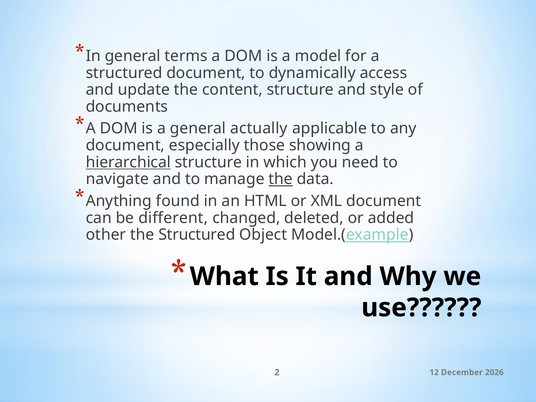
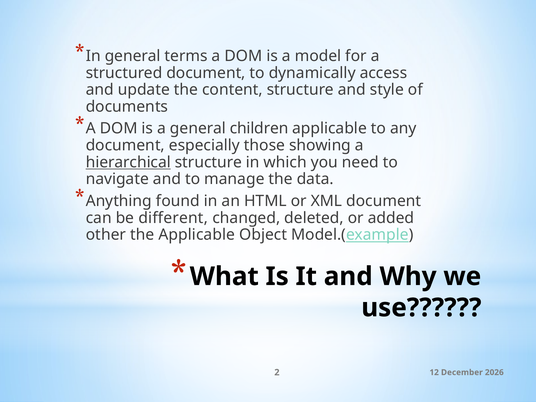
actually: actually -> children
the at (281, 179) underline: present -> none
the Structured: Structured -> Applicable
